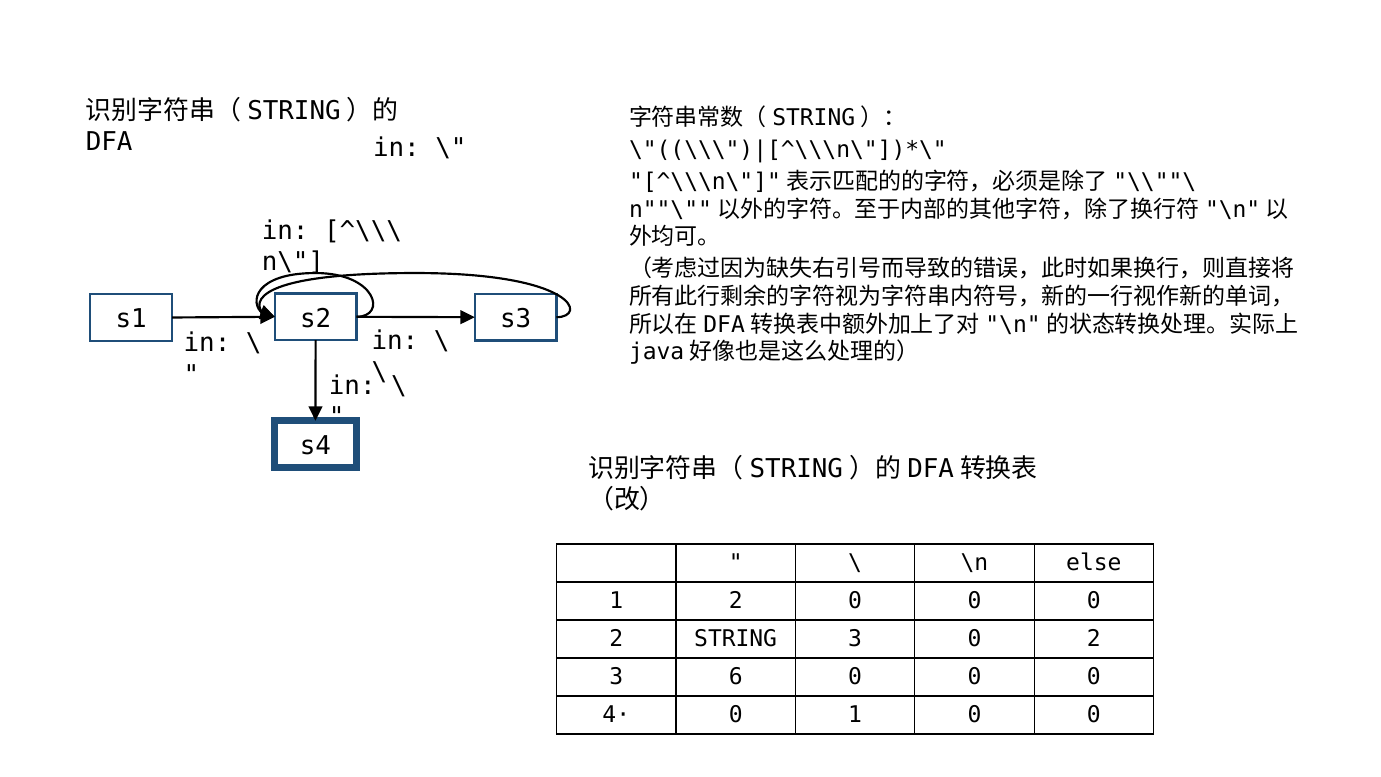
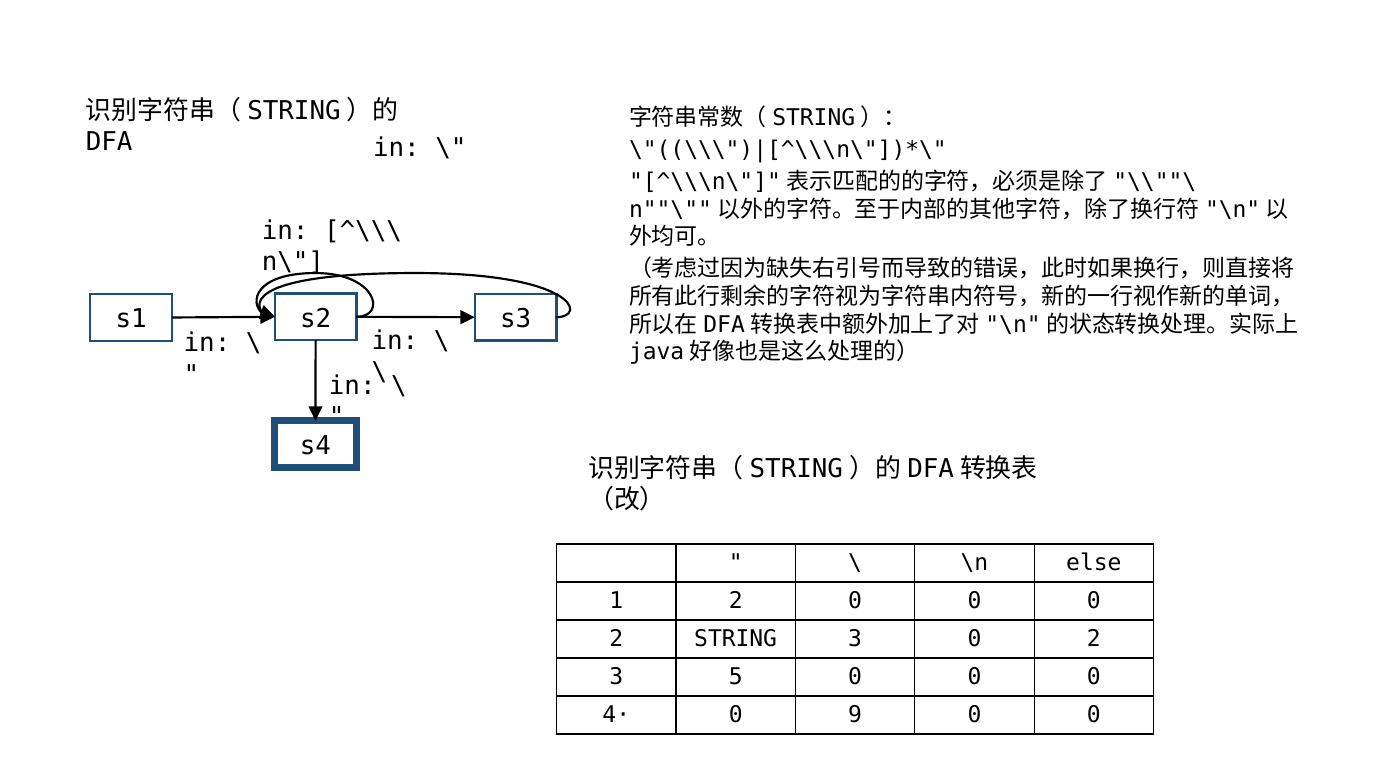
6: 6 -> 5
0 1: 1 -> 9
